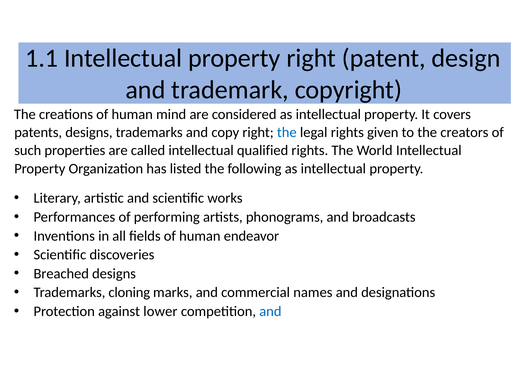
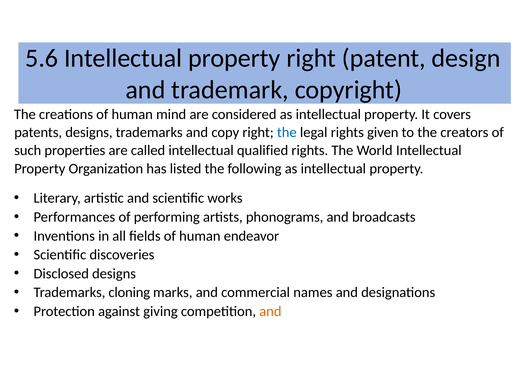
1.1: 1.1 -> 5.6
Breached: Breached -> Disclosed
lower: lower -> giving
and at (270, 312) colour: blue -> orange
